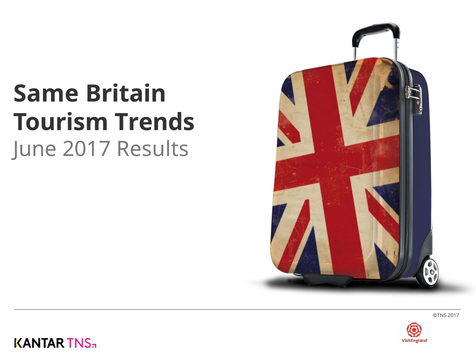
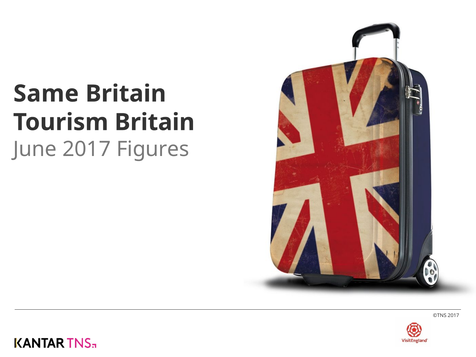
Tourism Trends: Trends -> Britain
Results: Results -> Figures
